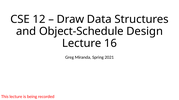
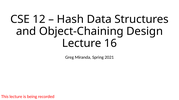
Draw: Draw -> Hash
Object-Schedule: Object-Schedule -> Object-Chaining
